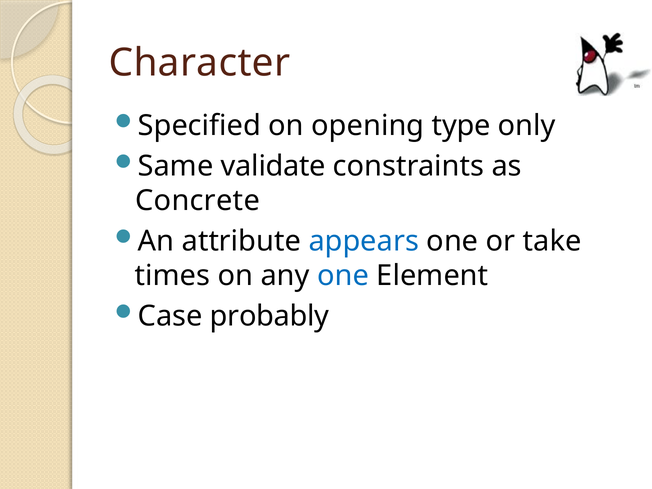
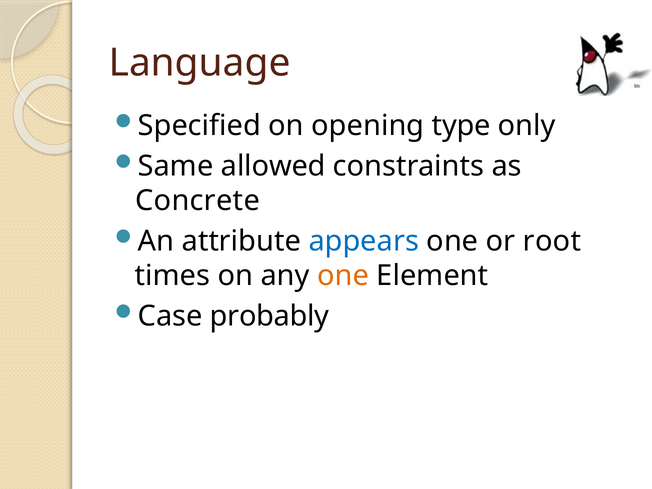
Character: Character -> Language
validate: validate -> allowed
take: take -> root
one at (343, 276) colour: blue -> orange
